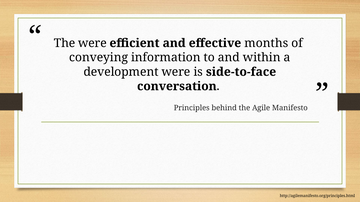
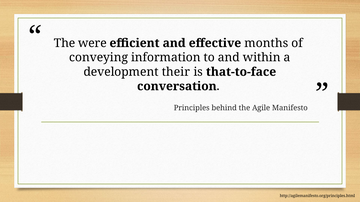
development were: were -> their
side-to-face: side-to-face -> that-to-face
